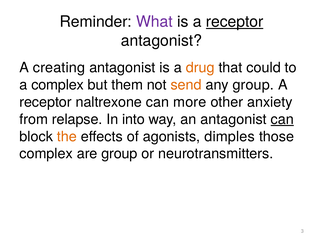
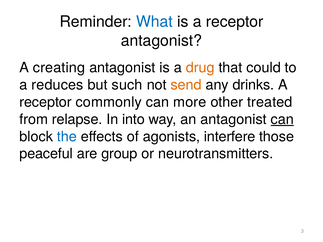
What colour: purple -> blue
receptor at (235, 22) underline: present -> none
a complex: complex -> reduces
them: them -> such
any group: group -> drinks
naltrexone: naltrexone -> commonly
anxiety: anxiety -> treated
the colour: orange -> blue
dimples: dimples -> interfere
complex at (46, 154): complex -> peaceful
